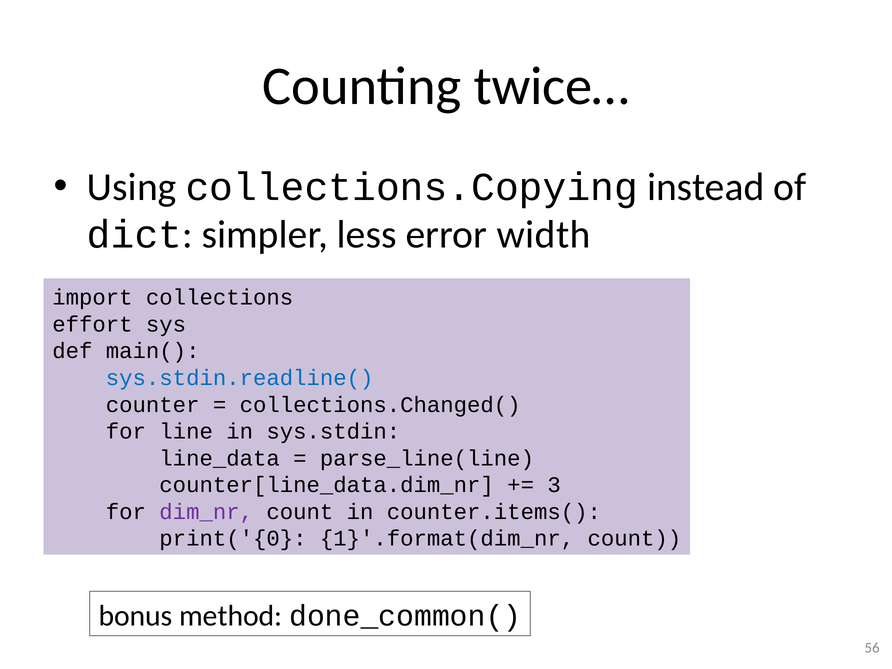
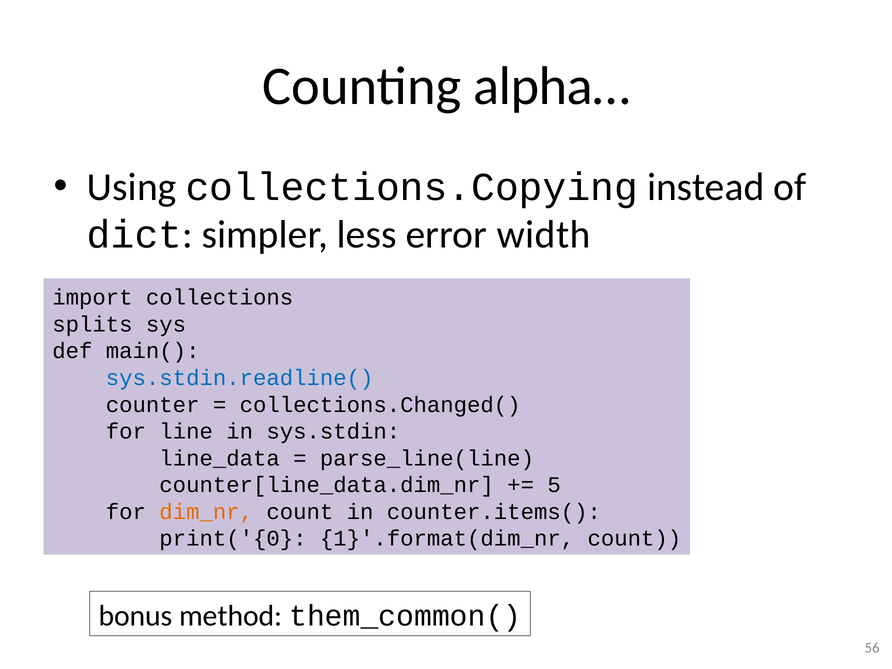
twice…: twice… -> alpha…
effort: effort -> splits
3: 3 -> 5
dim_nr colour: purple -> orange
done_common(: done_common( -> them_common(
